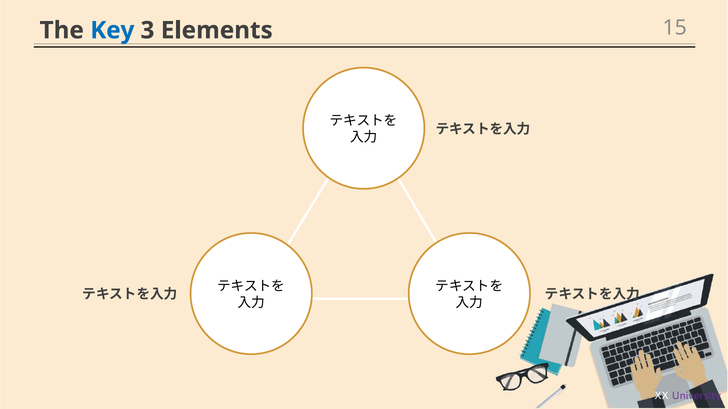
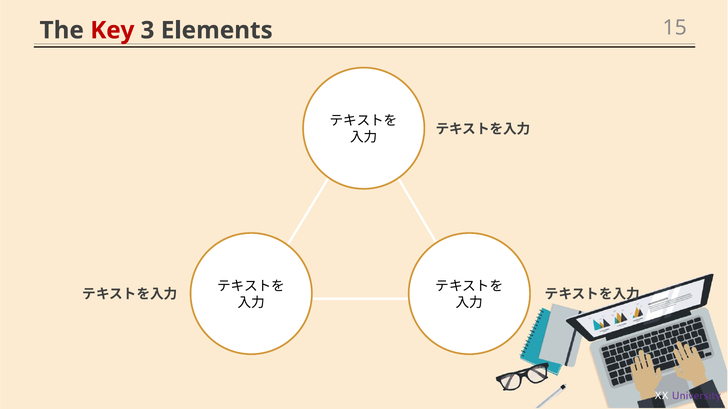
Key colour: blue -> red
